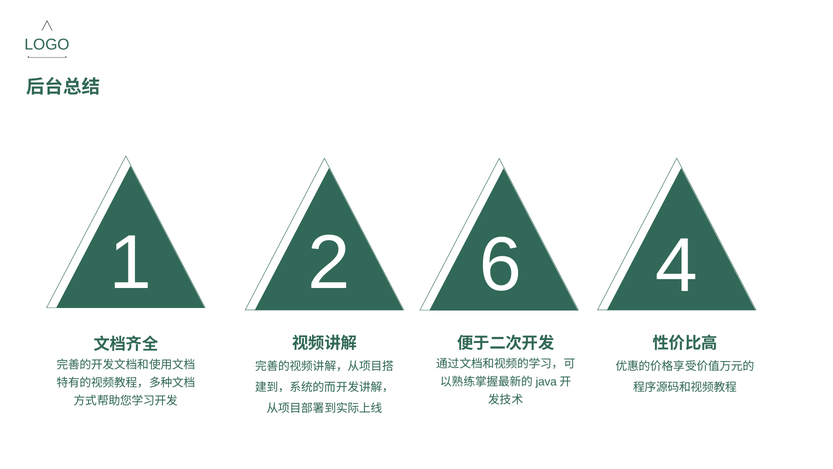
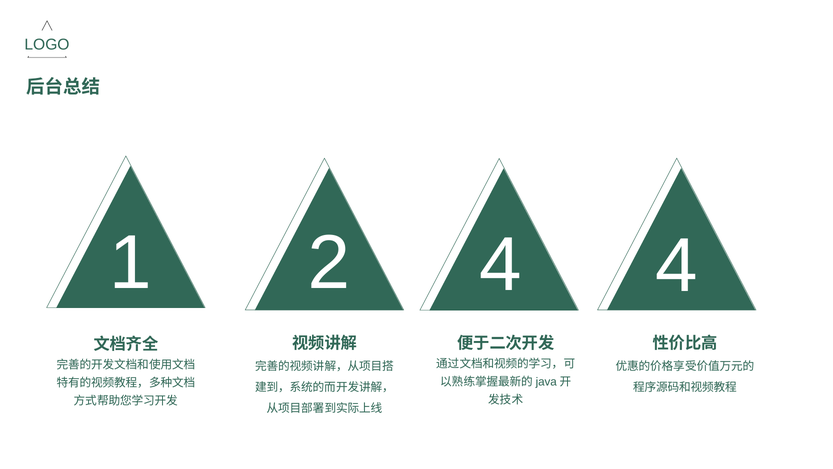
2 6: 6 -> 4
